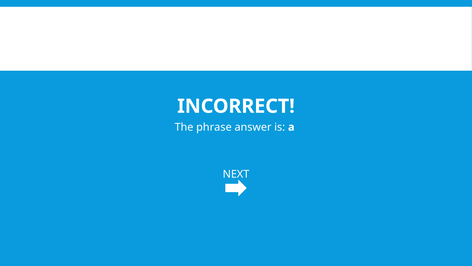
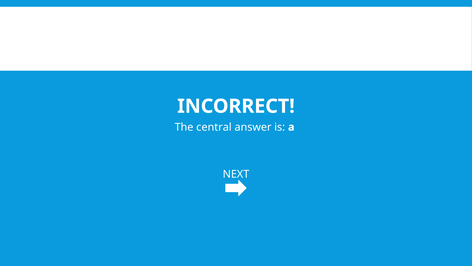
phrase: phrase -> central
